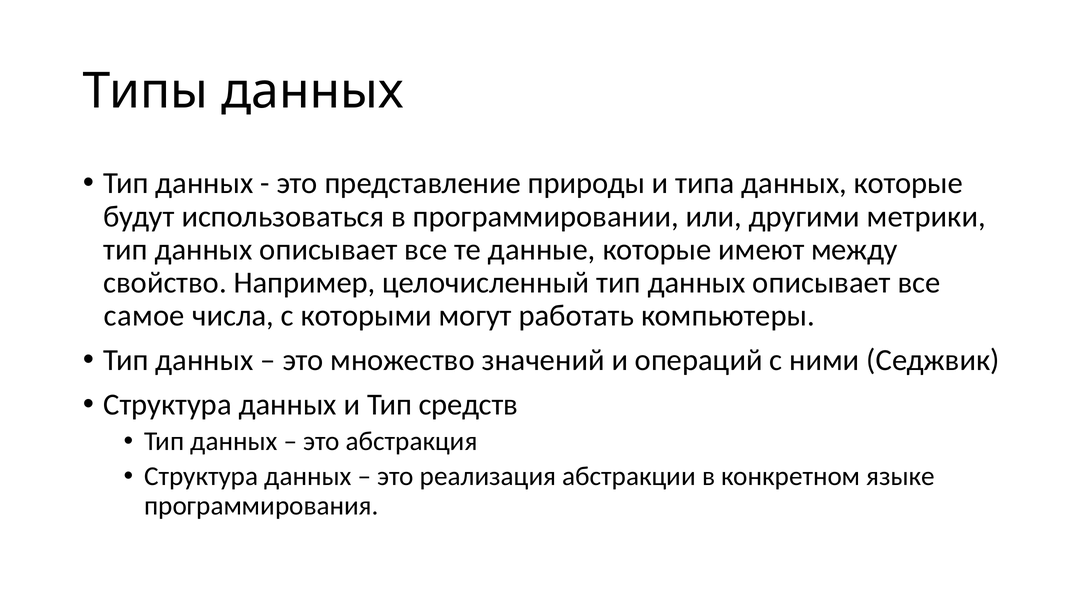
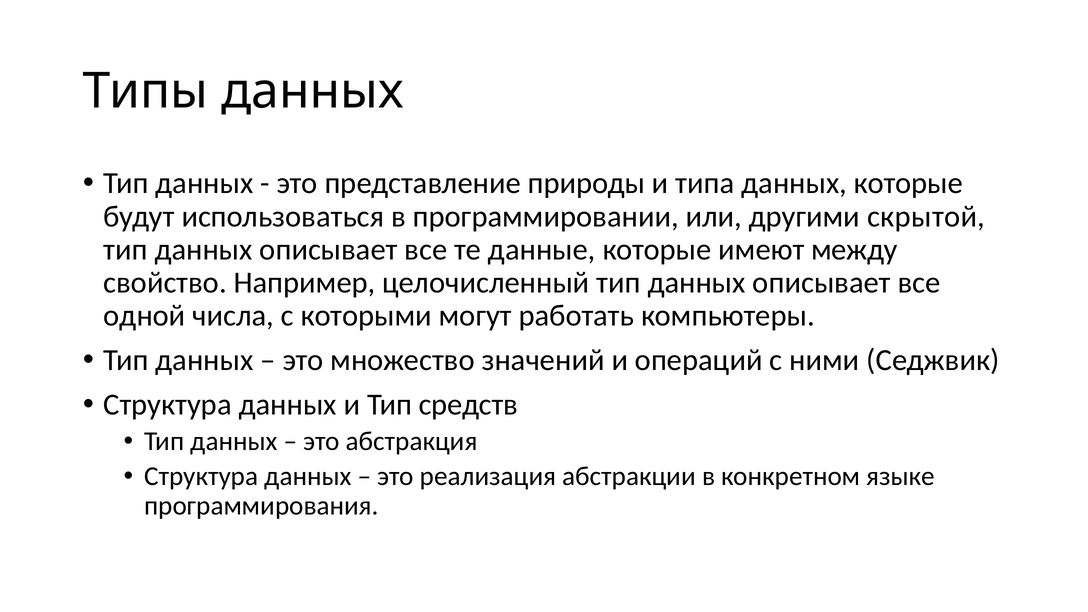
метрики: метрики -> скрытой
самое: самое -> одной
